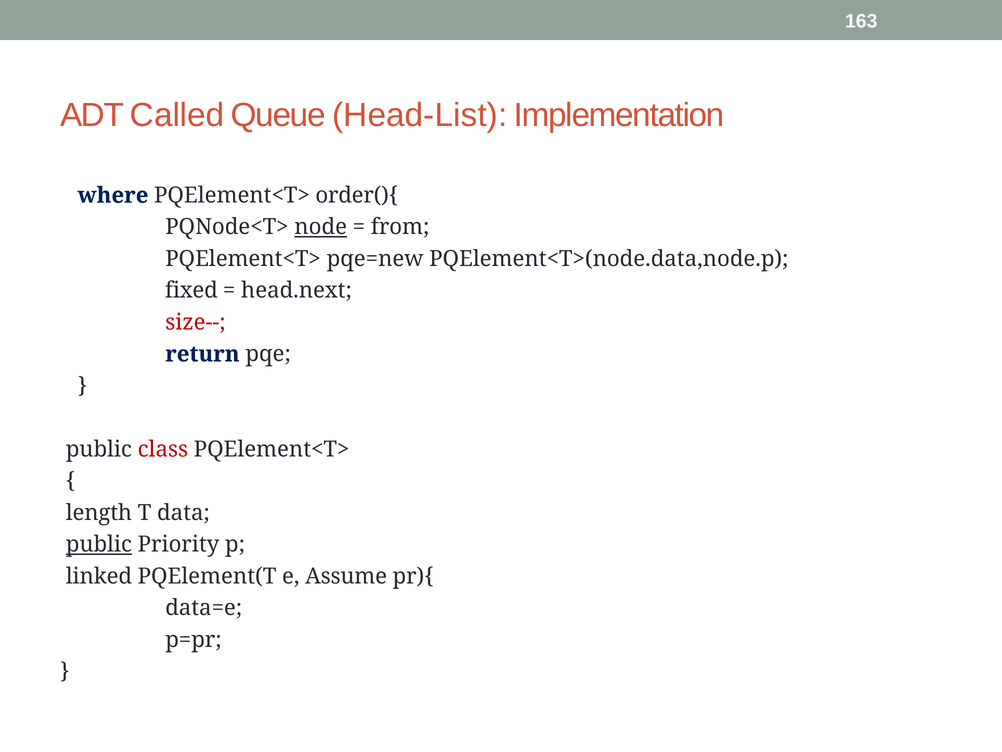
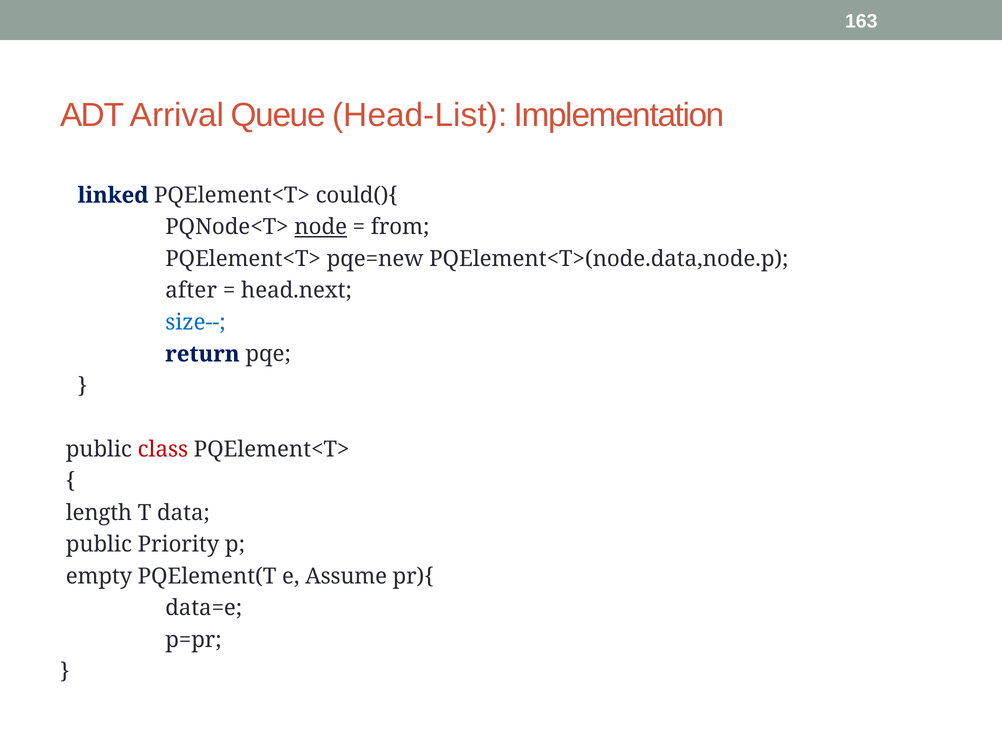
Called: Called -> Arrival
where: where -> linked
order(){: order(){ -> could(){
fixed: fixed -> after
size-- colour: red -> blue
public at (99, 544) underline: present -> none
linked: linked -> empty
